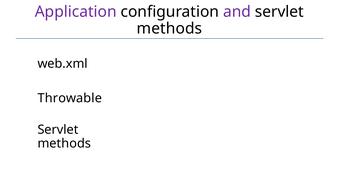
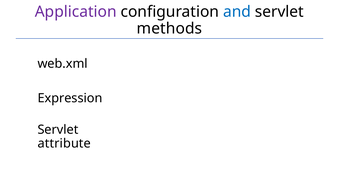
and colour: purple -> blue
Throwable: Throwable -> Expression
methods at (64, 143): methods -> attribute
